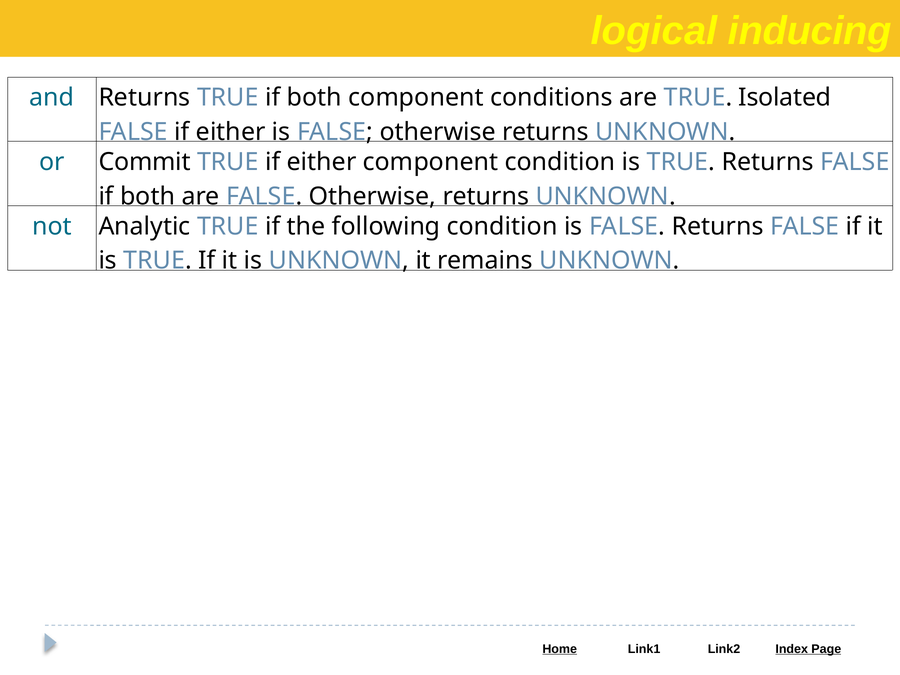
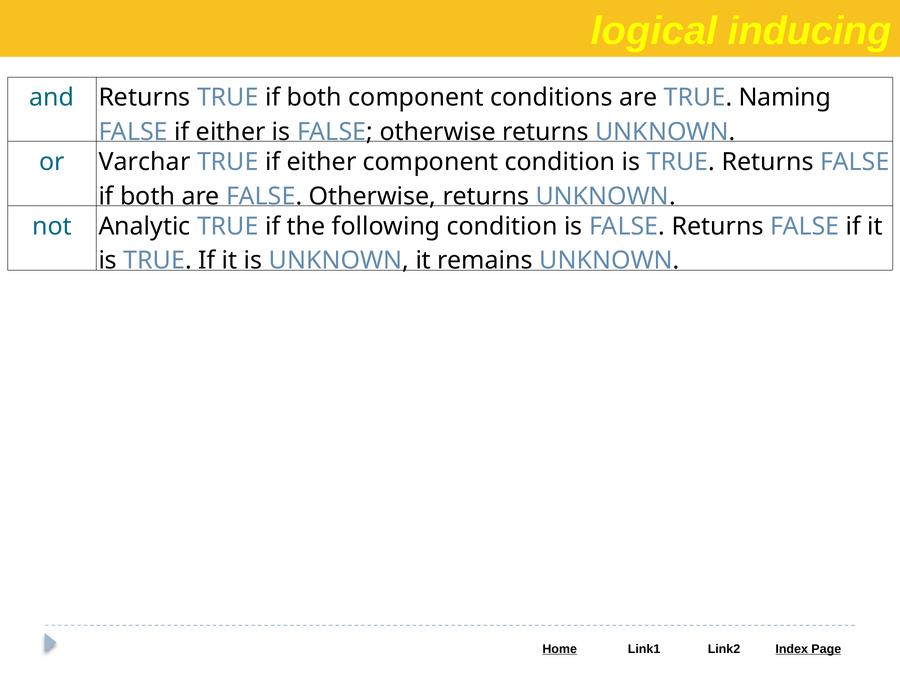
Isolated: Isolated -> Naming
Commit: Commit -> Varchar
